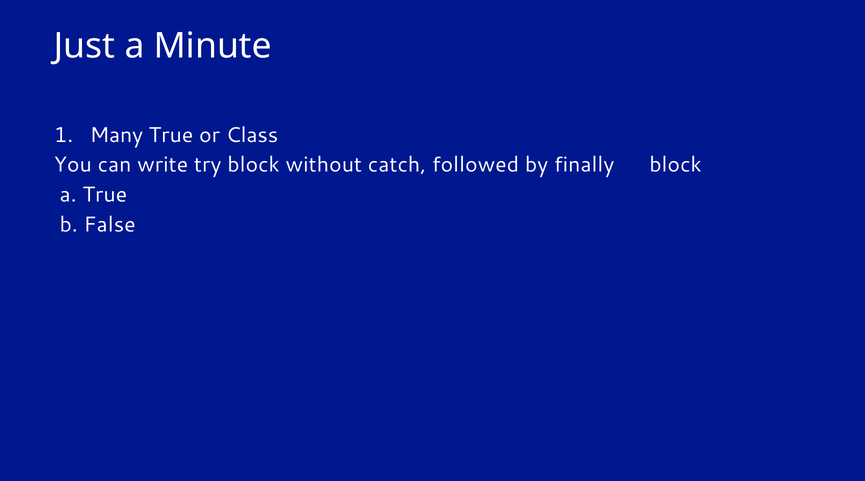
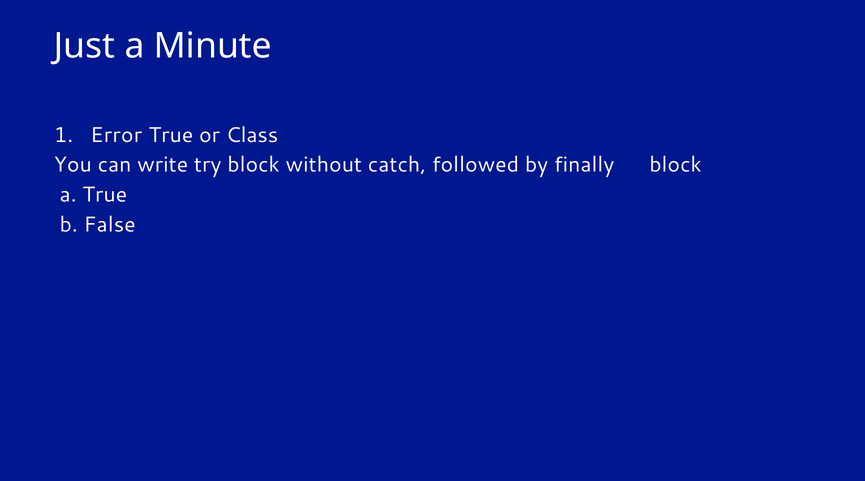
Many: Many -> Error
